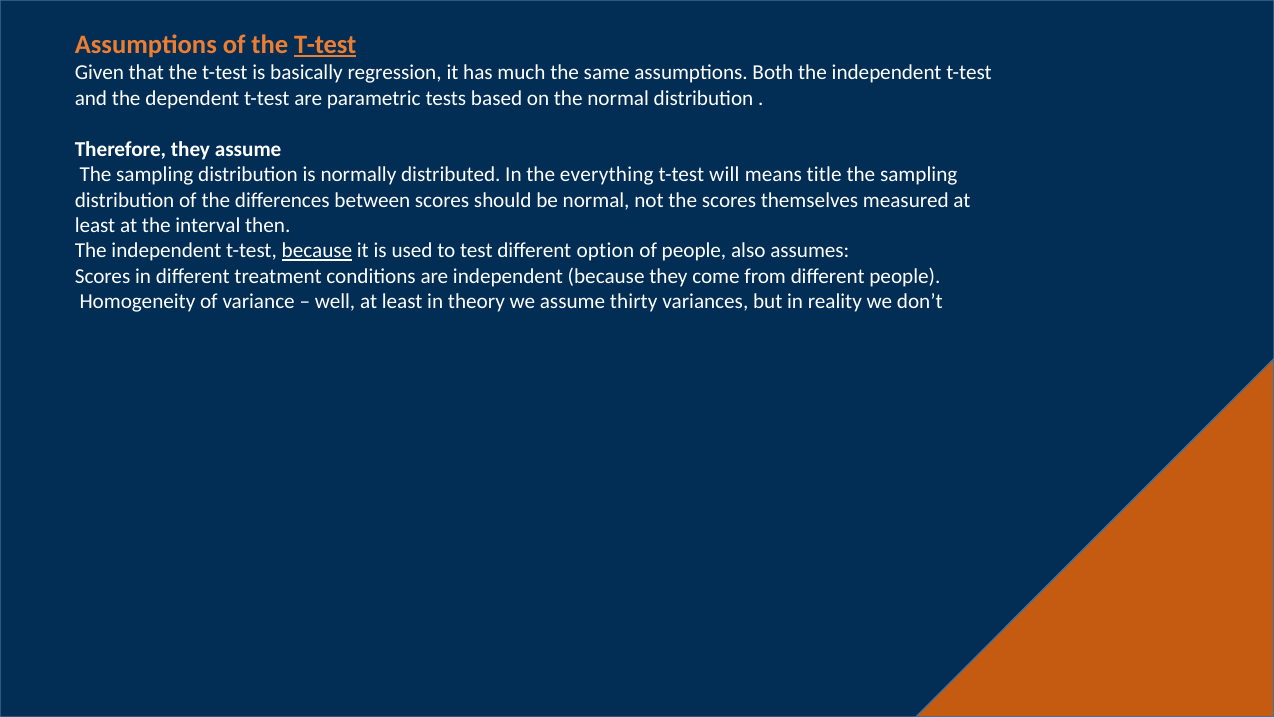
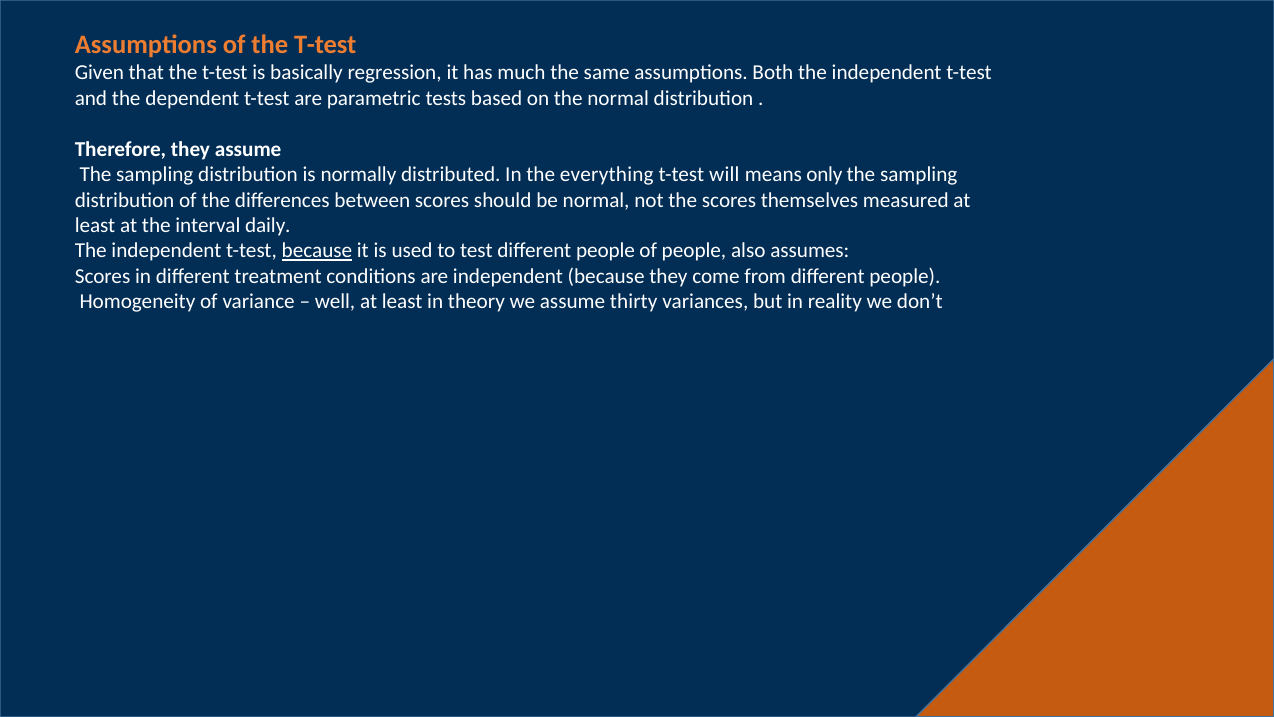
T-test at (325, 44) underline: present -> none
title: title -> only
then: then -> daily
test different option: option -> people
